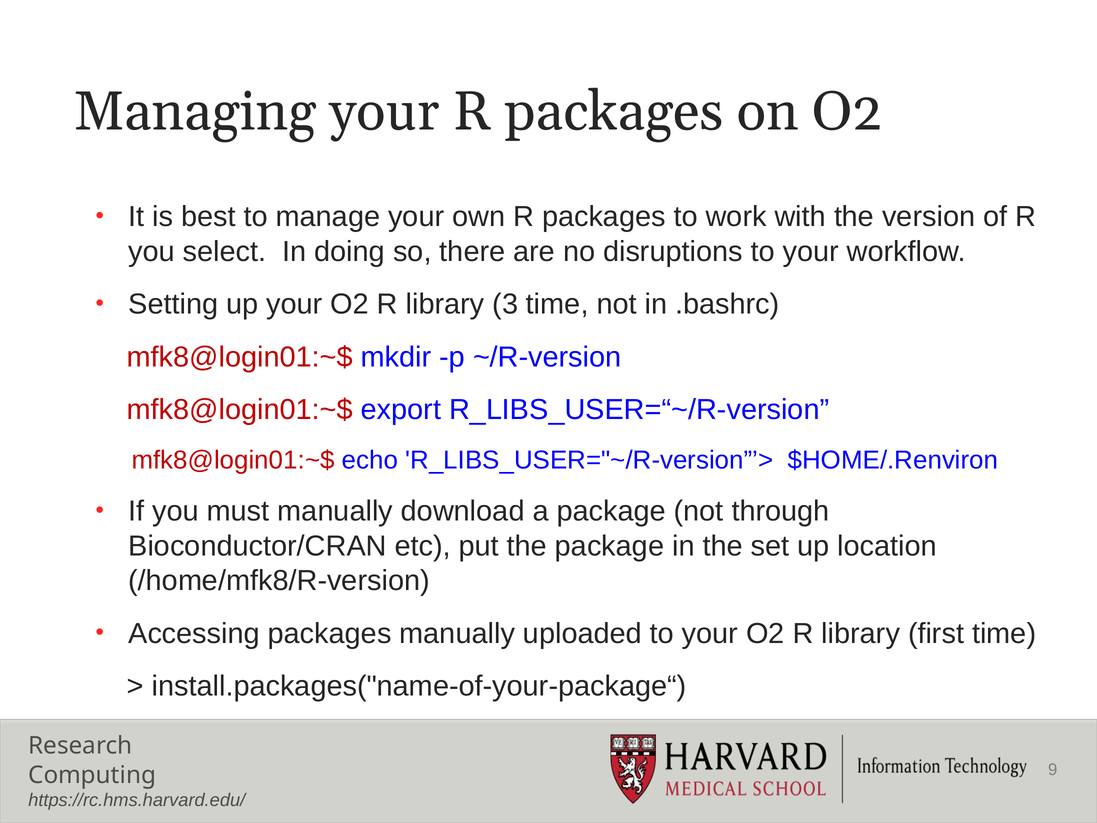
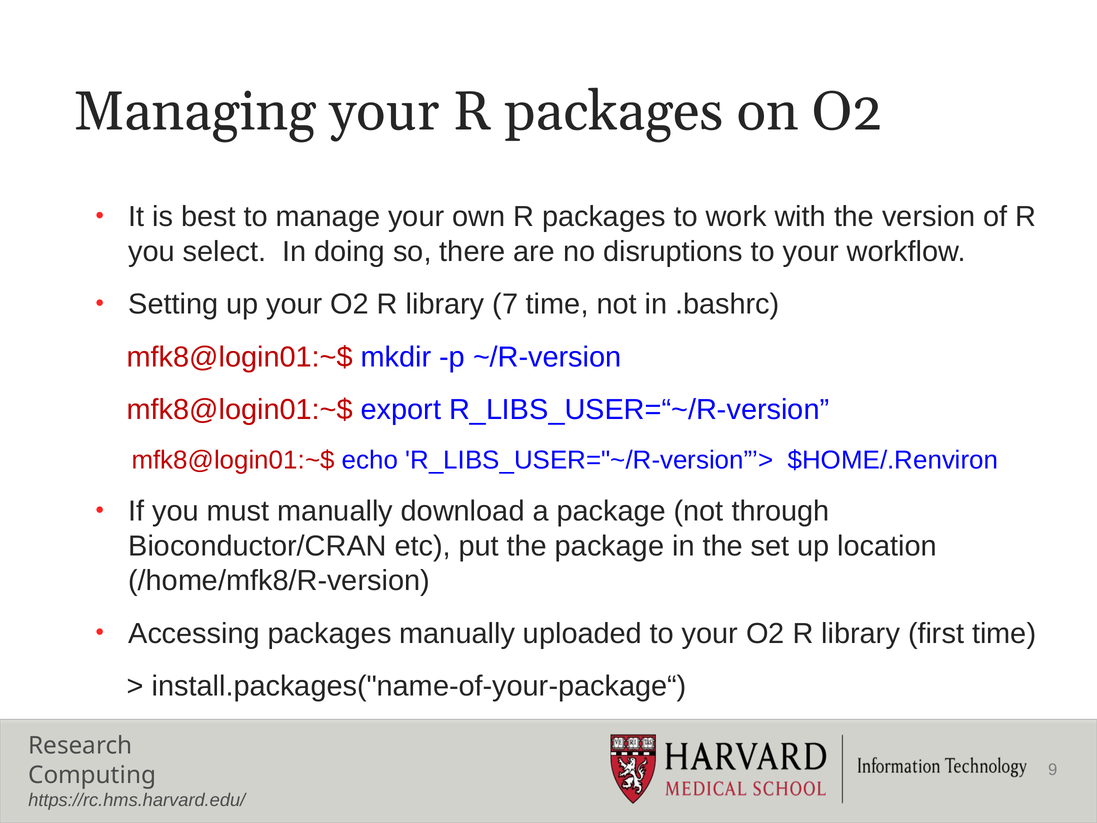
3: 3 -> 7
